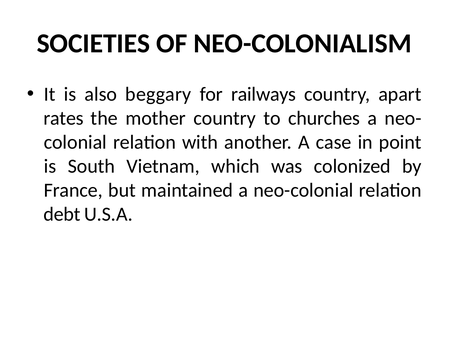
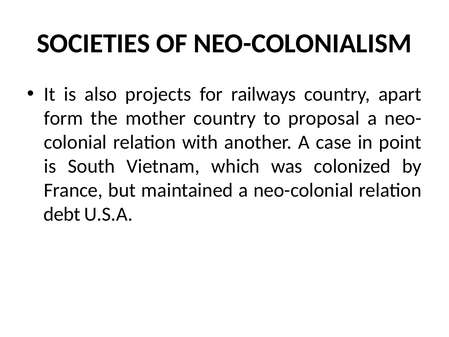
beggary: beggary -> projects
rates: rates -> form
churches: churches -> proposal
